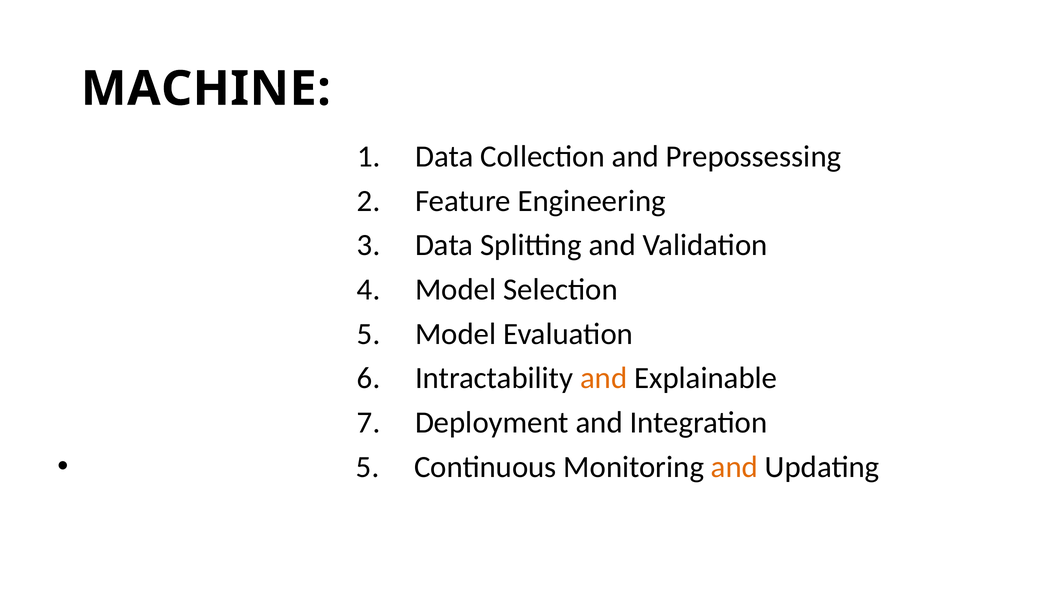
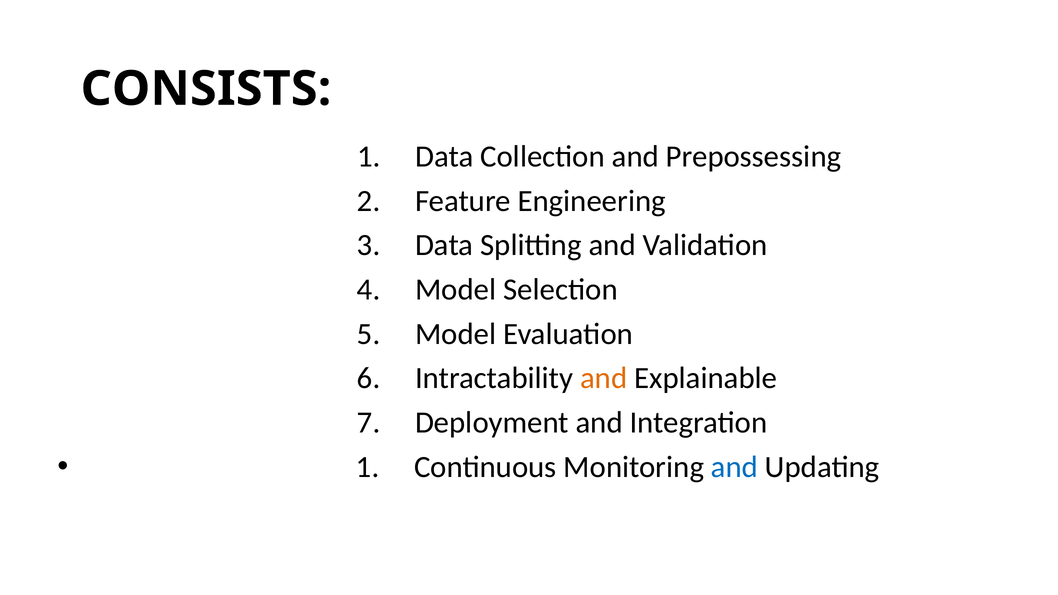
MACHINE: MACHINE -> CONSISTS
5 at (368, 467): 5 -> 1
and at (734, 467) colour: orange -> blue
